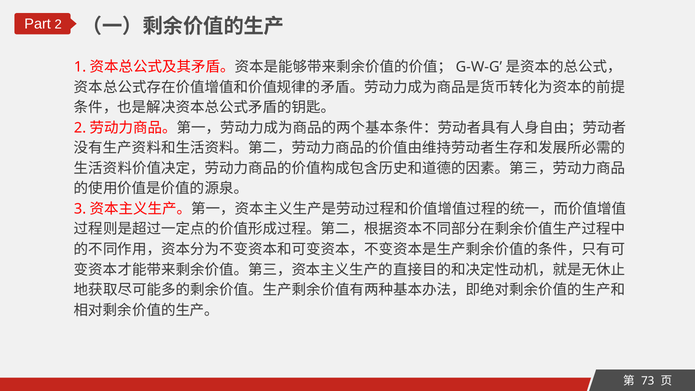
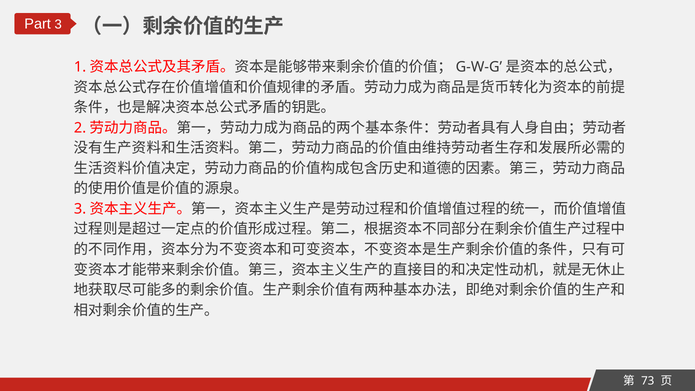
Part 2: 2 -> 3
